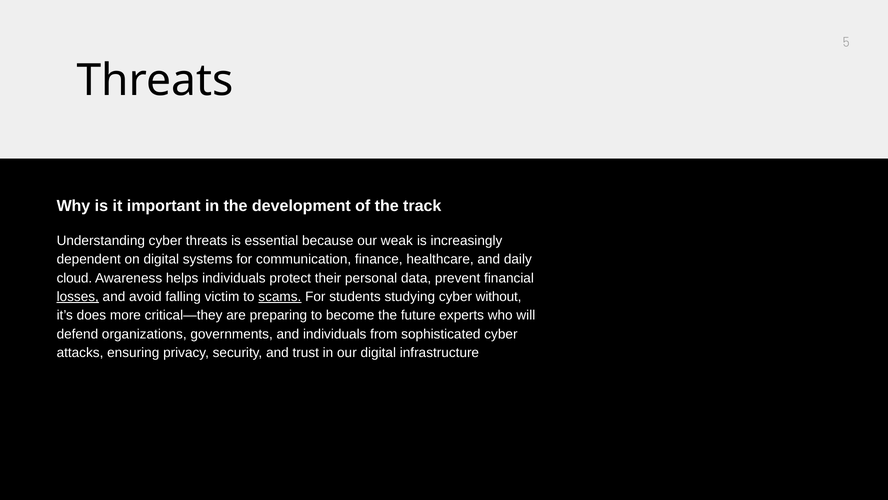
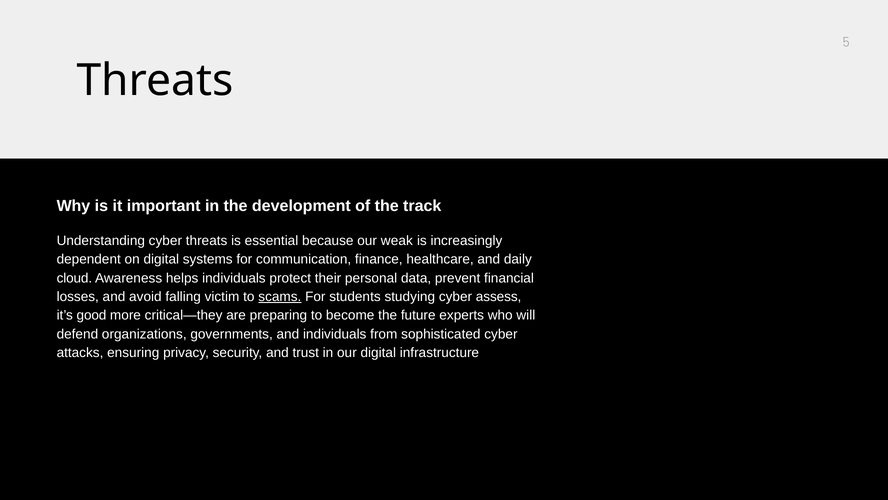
losses underline: present -> none
without: without -> assess
does: does -> good
